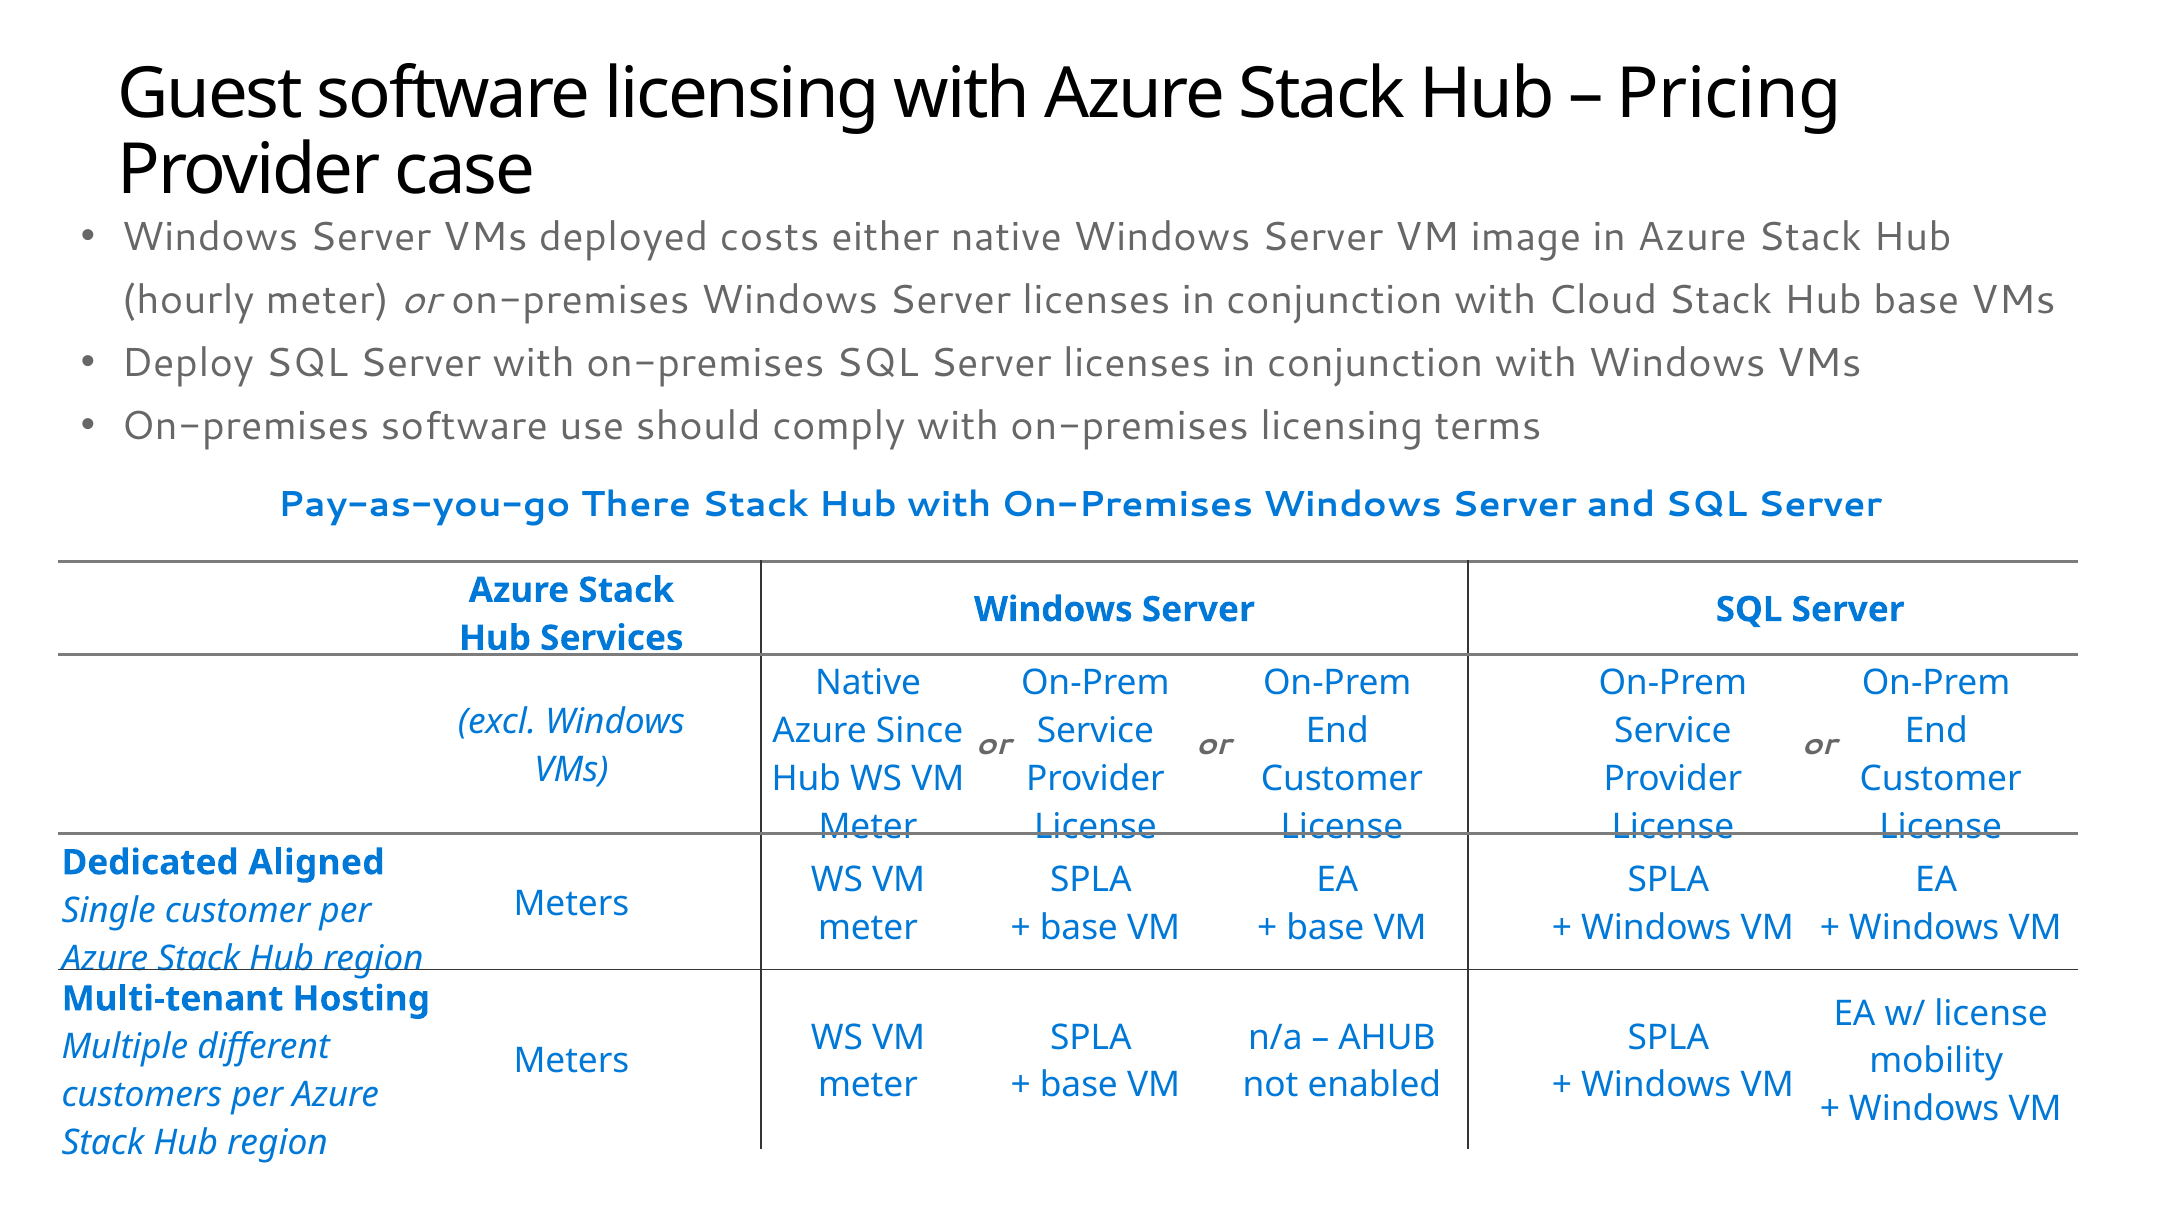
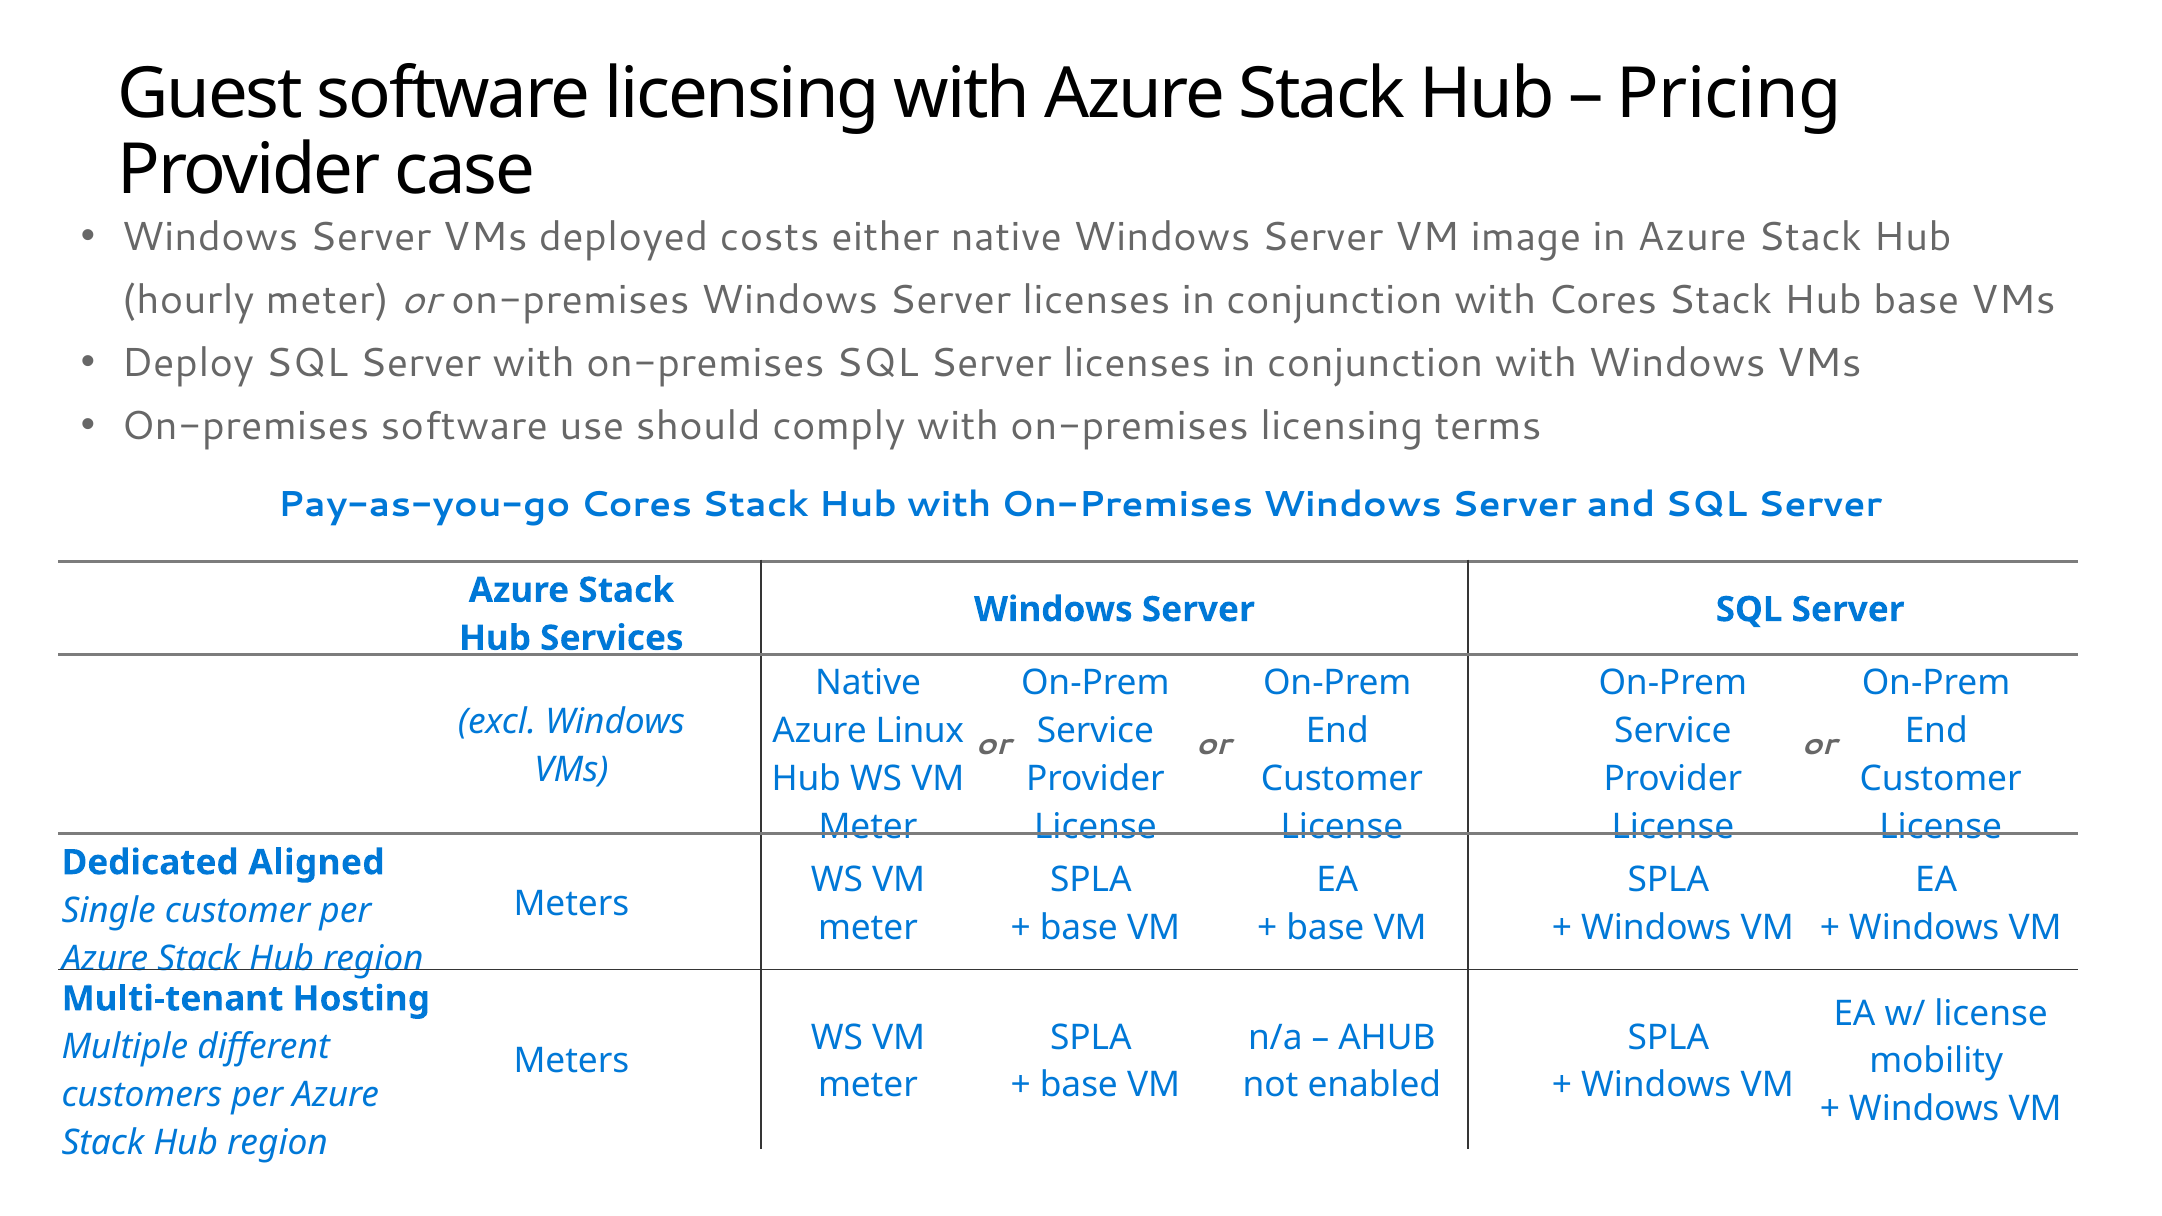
with Cloud: Cloud -> Cores
Pay-as-you-go There: There -> Cores
Since: Since -> Linux
